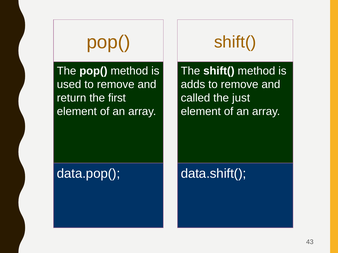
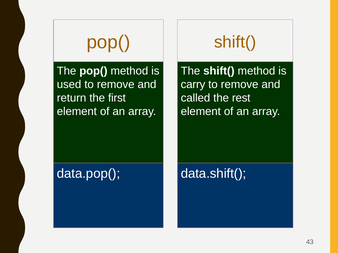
adds: adds -> carry
just: just -> rest
